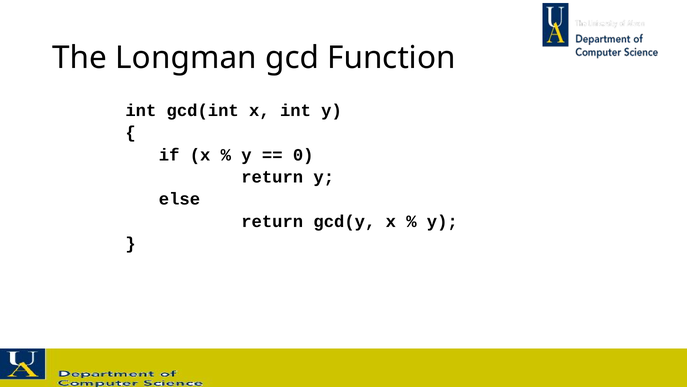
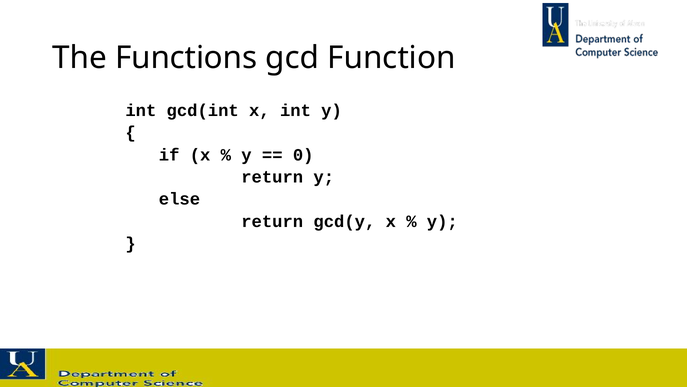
Longman: Longman -> Functions
